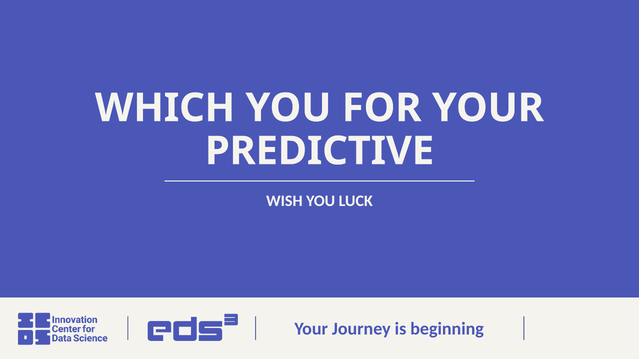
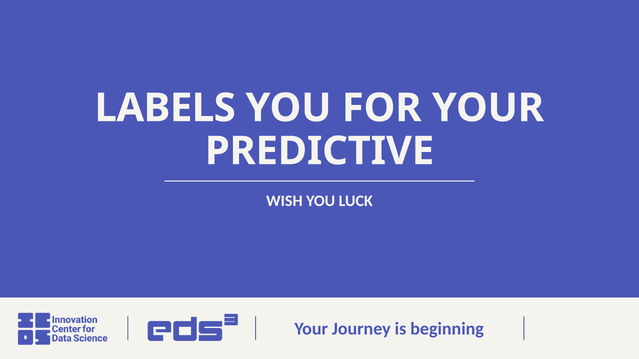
WHICH: WHICH -> LABELS
